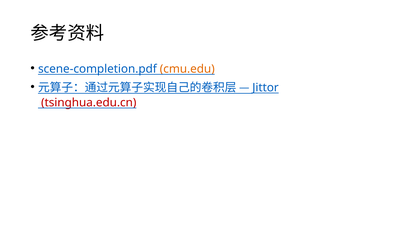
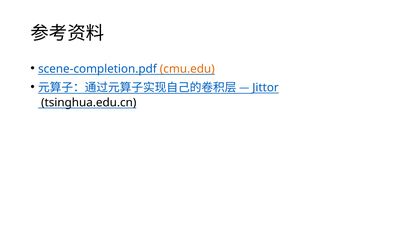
tsinghua.edu.cn colour: red -> black
